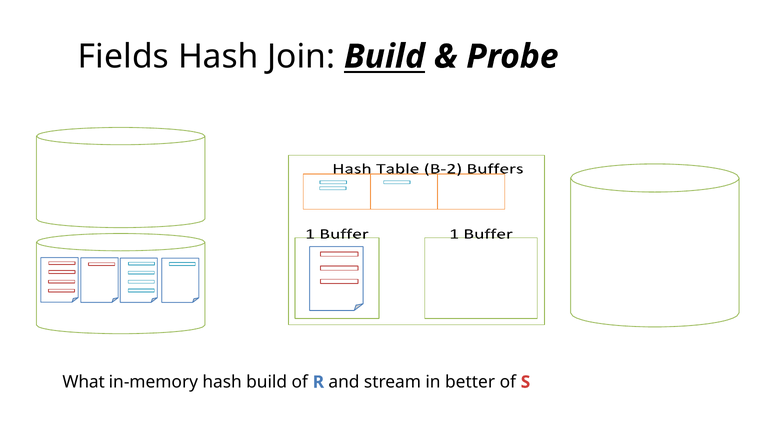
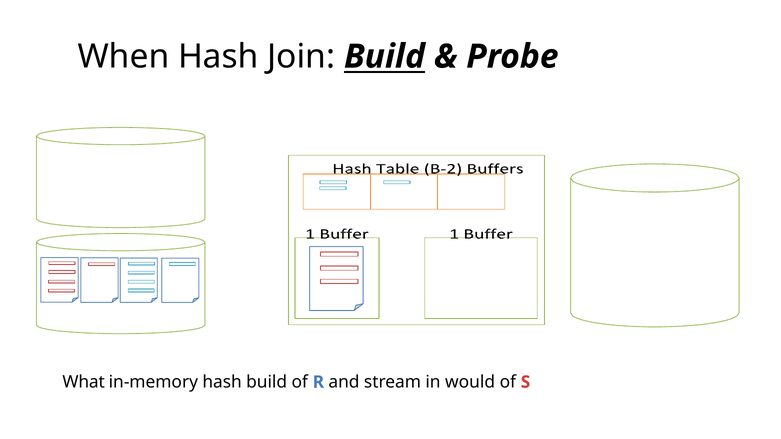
Fields: Fields -> When
better: better -> would
